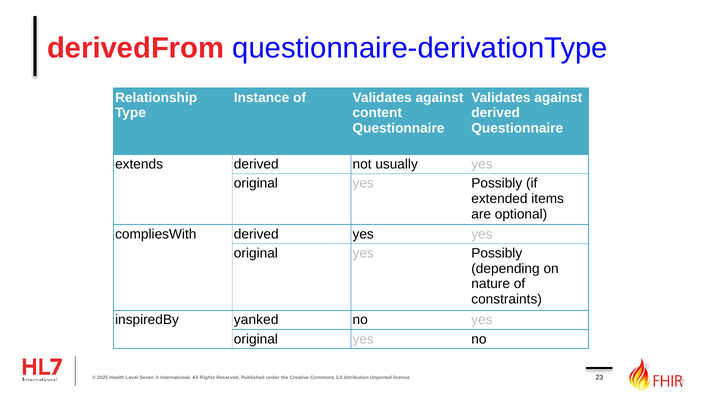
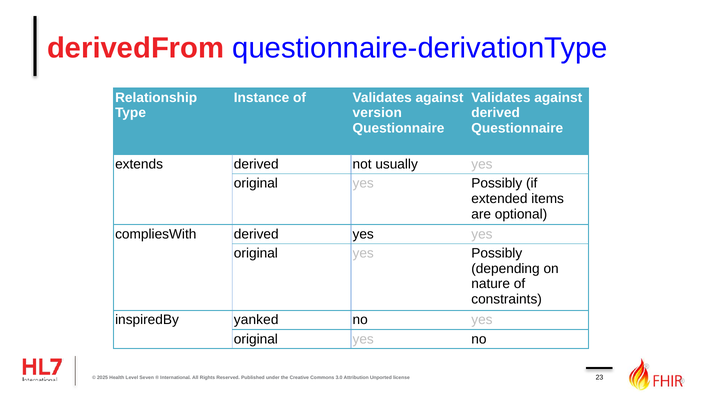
content: content -> version
